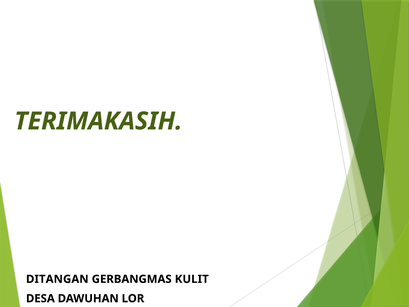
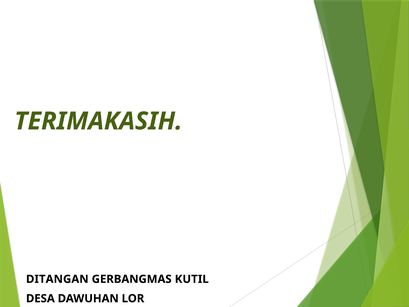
KULIT: KULIT -> KUTIL
